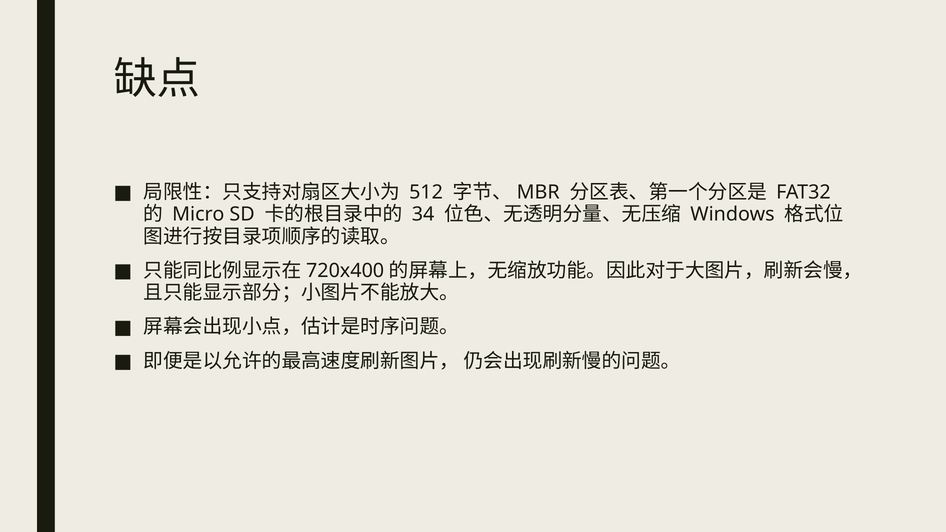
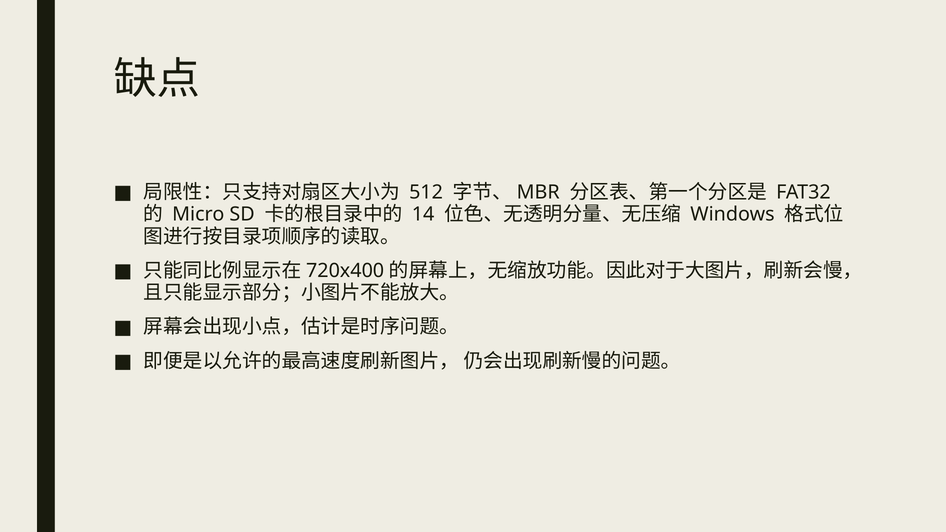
34: 34 -> 14
